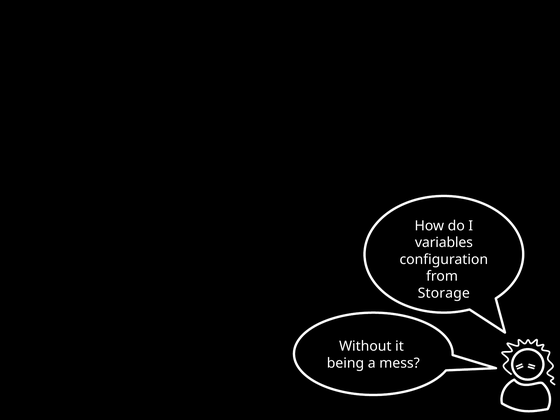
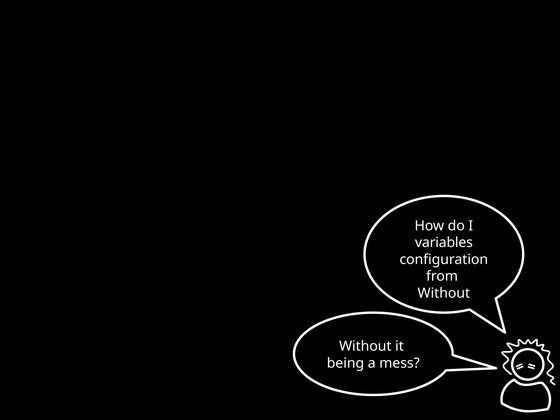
Storage at (444, 293): Storage -> Without
